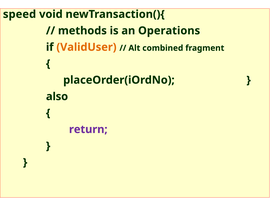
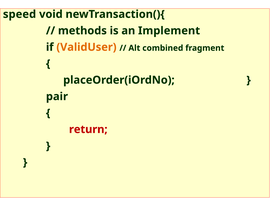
Operations: Operations -> Implement
also: also -> pair
return colour: purple -> red
